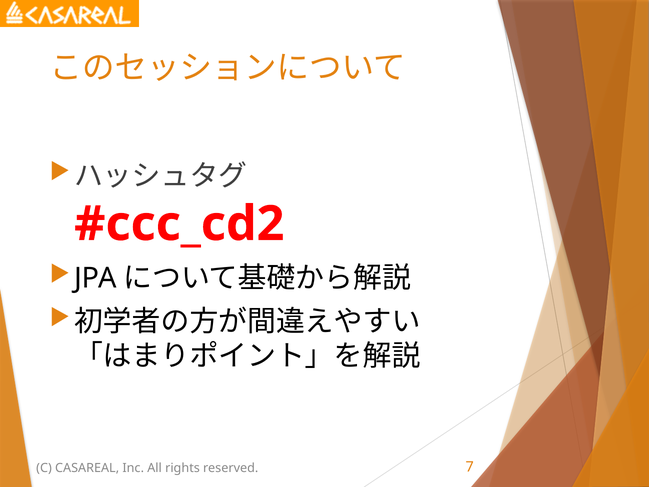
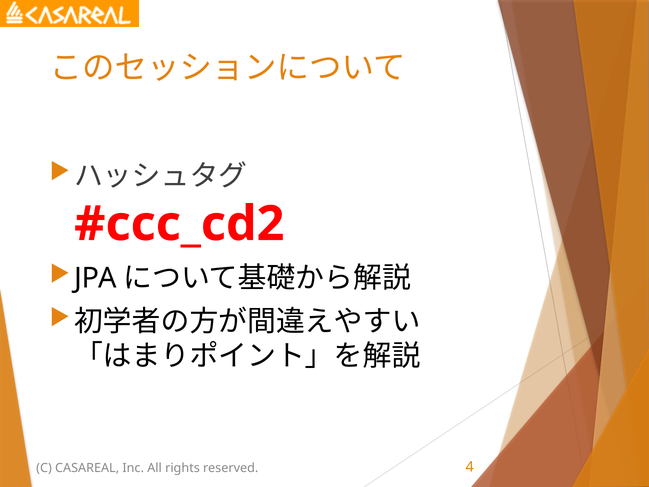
7: 7 -> 4
